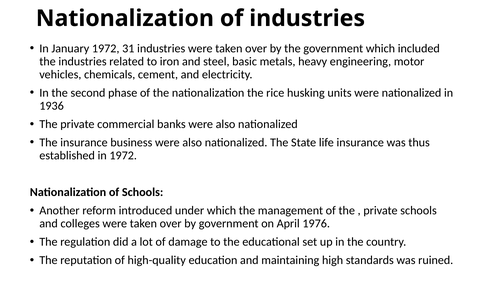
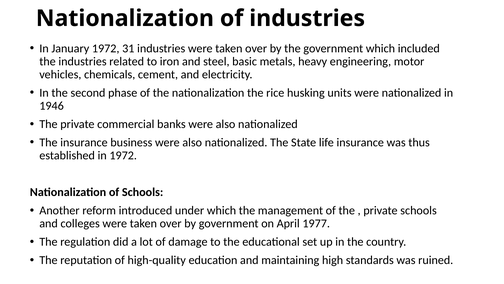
1936: 1936 -> 1946
1976: 1976 -> 1977
